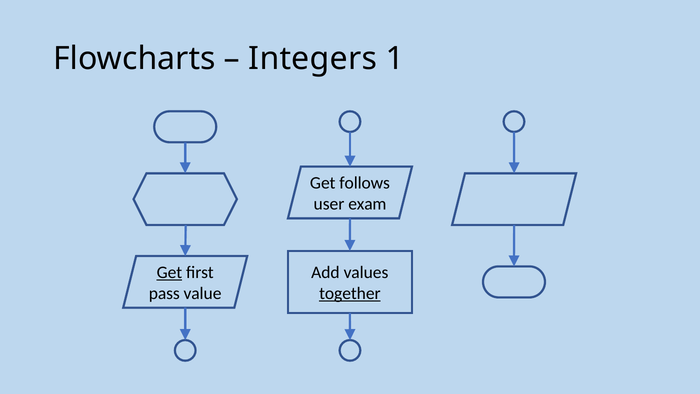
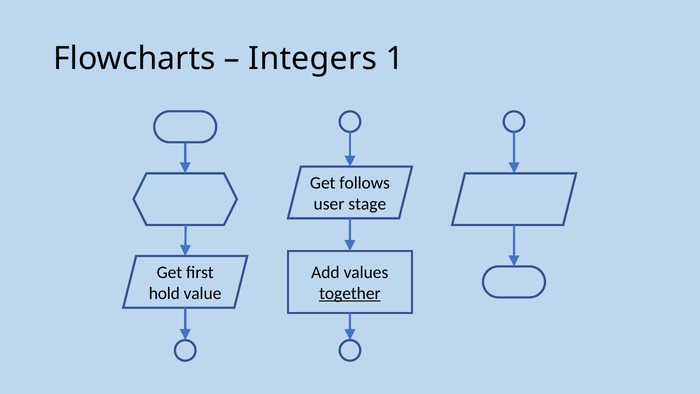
exam: exam -> stage
Get at (169, 272) underline: present -> none
pass: pass -> hold
